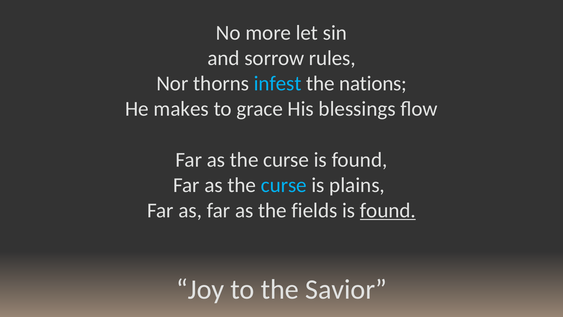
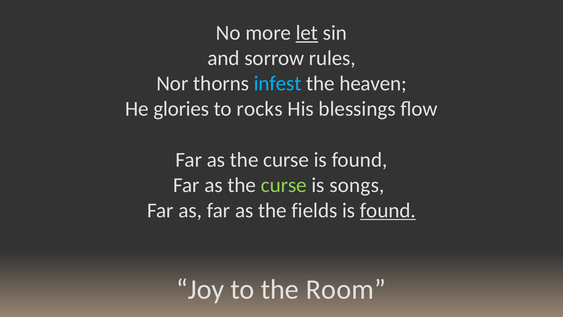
let underline: none -> present
nations: nations -> heaven
makes: makes -> glories
grace: grace -> rocks
curse at (284, 185) colour: light blue -> light green
plains: plains -> songs
Savior: Savior -> Room
